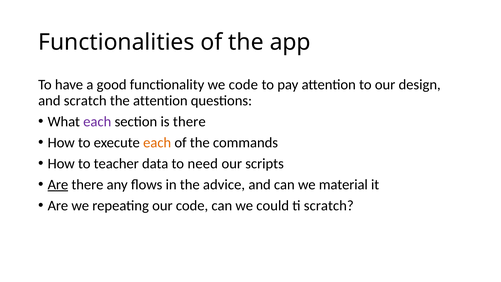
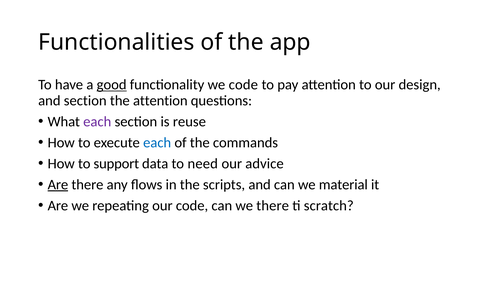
good underline: none -> present
and scratch: scratch -> section
is there: there -> reuse
each at (157, 143) colour: orange -> blue
teacher: teacher -> support
scripts: scripts -> advice
advice: advice -> scripts
we could: could -> there
